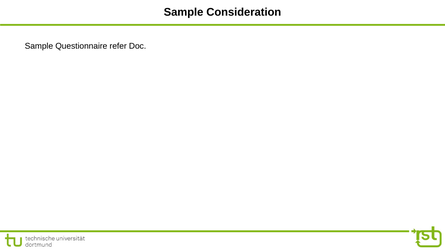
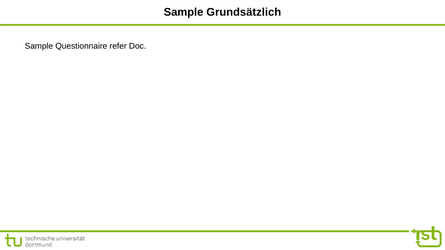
Consideration: Consideration -> Grundsätzlich
